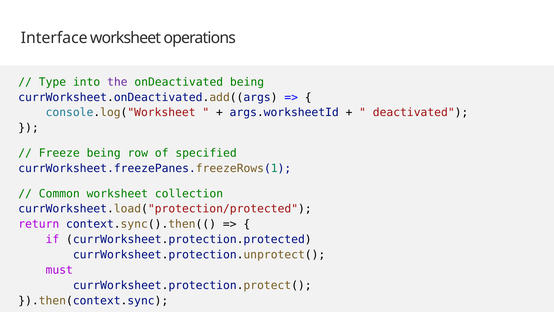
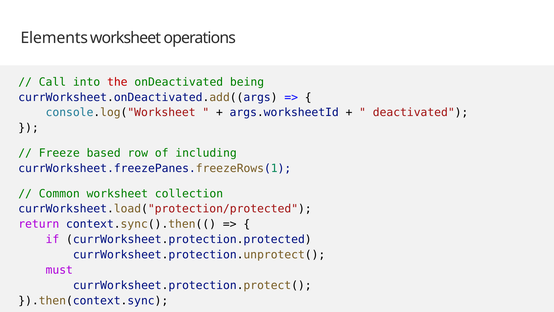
Interface: Interface -> Elements
Type: Type -> Call
the colour: purple -> red
Freeze being: being -> based
specified: specified -> including
